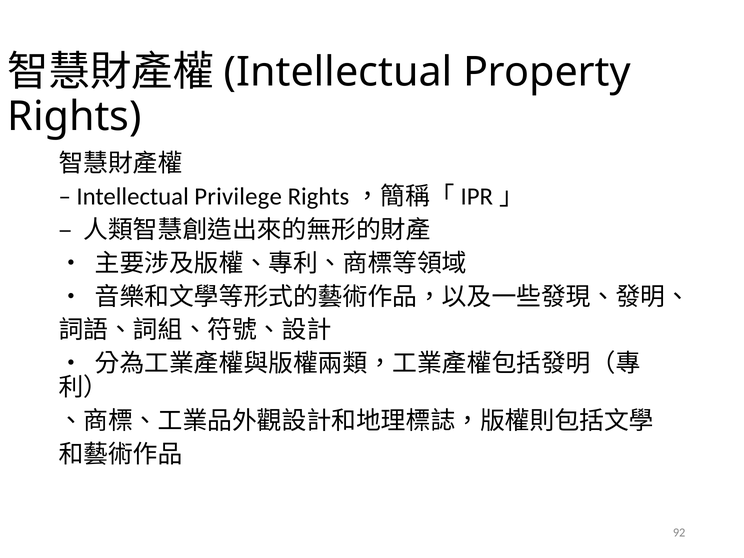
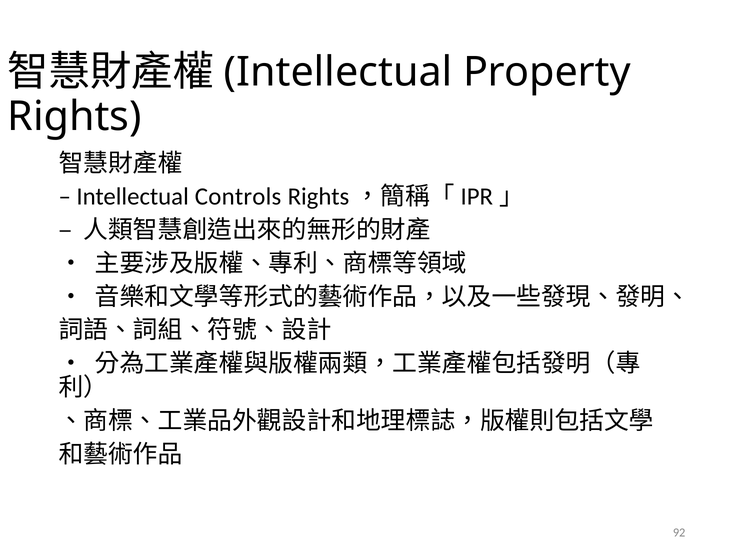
Privilege: Privilege -> Controls
